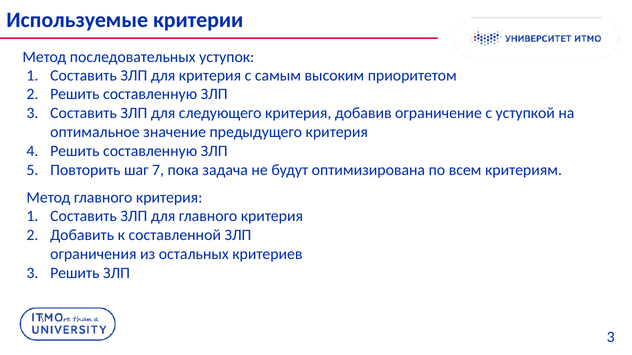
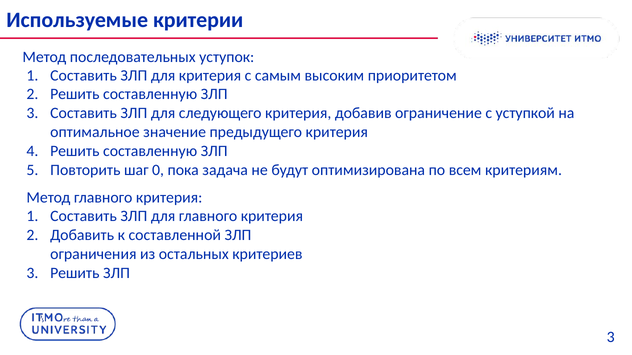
7: 7 -> 0
